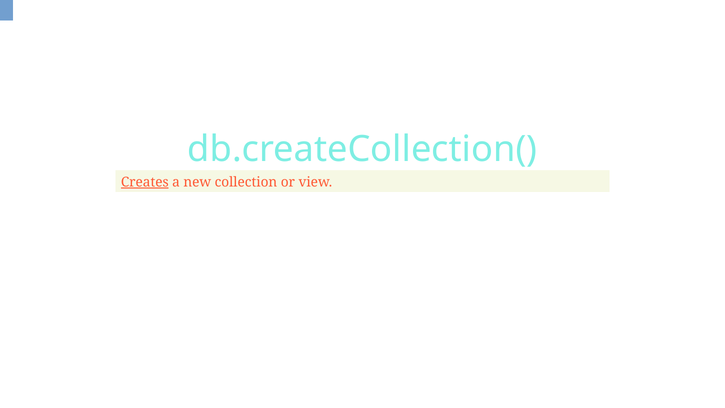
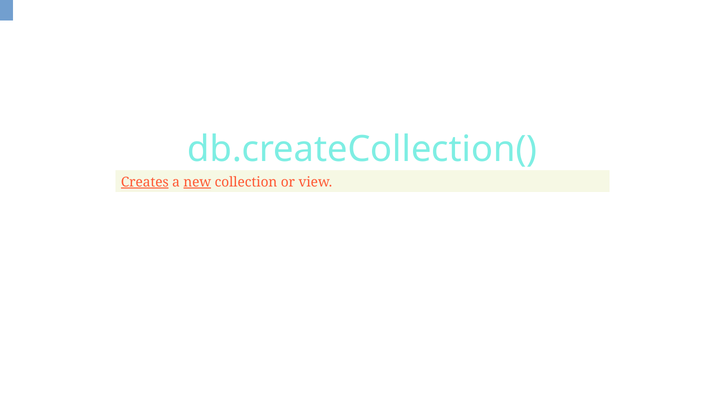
new underline: none -> present
